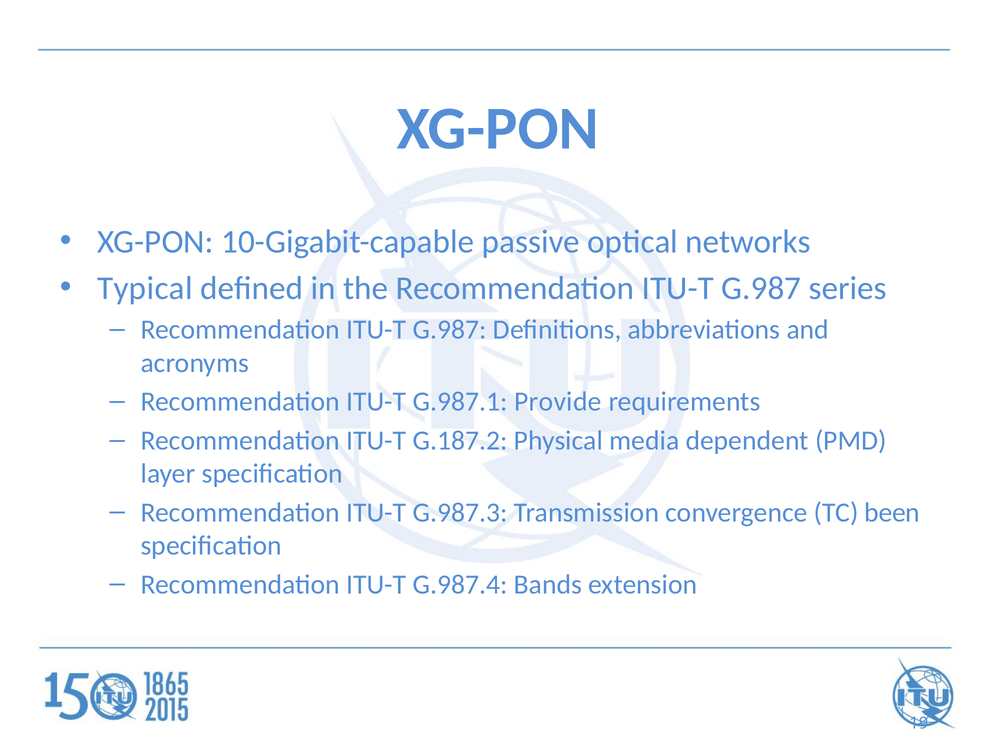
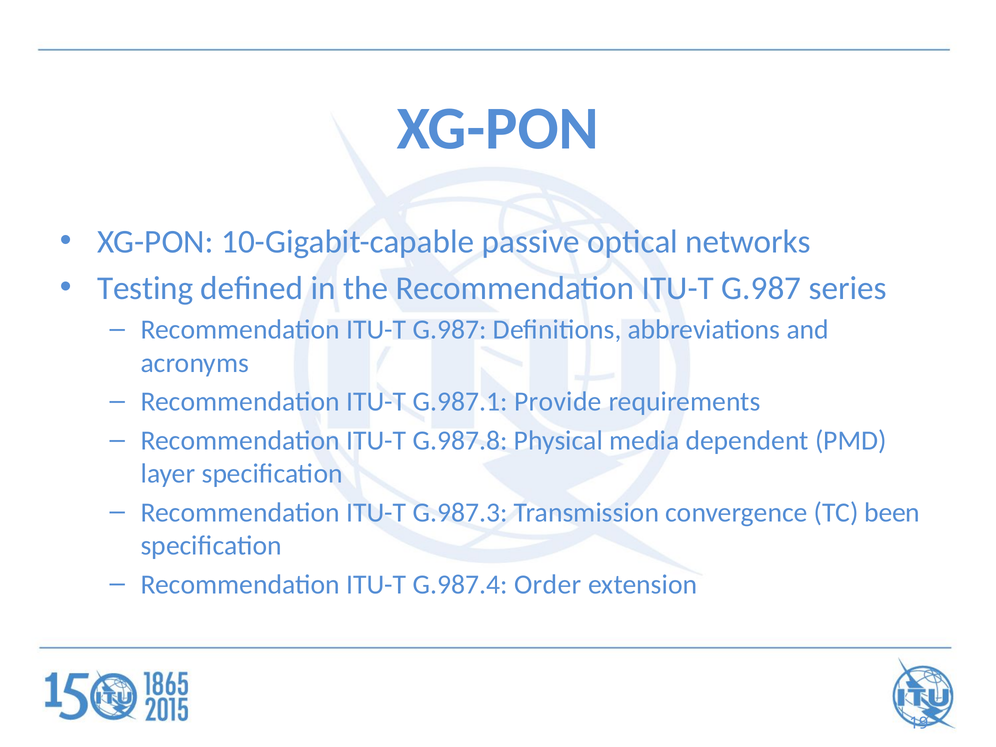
Typical: Typical -> Testing
G.187.2: G.187.2 -> G.987.8
Bands: Bands -> Order
